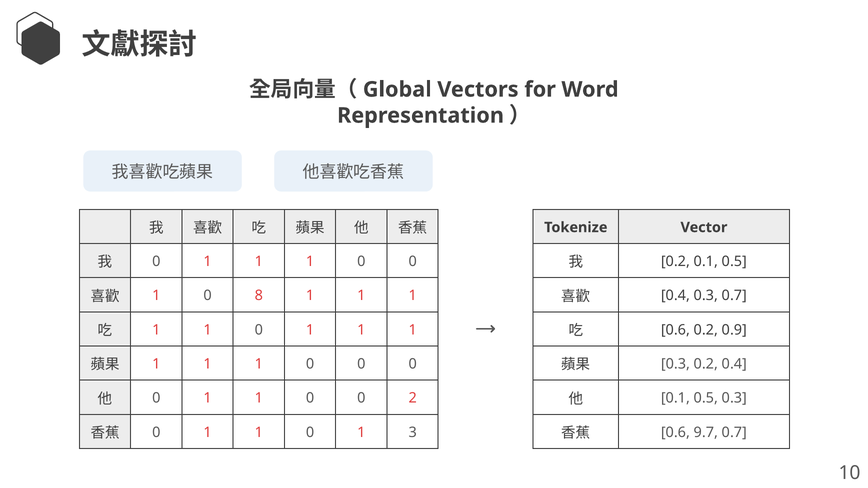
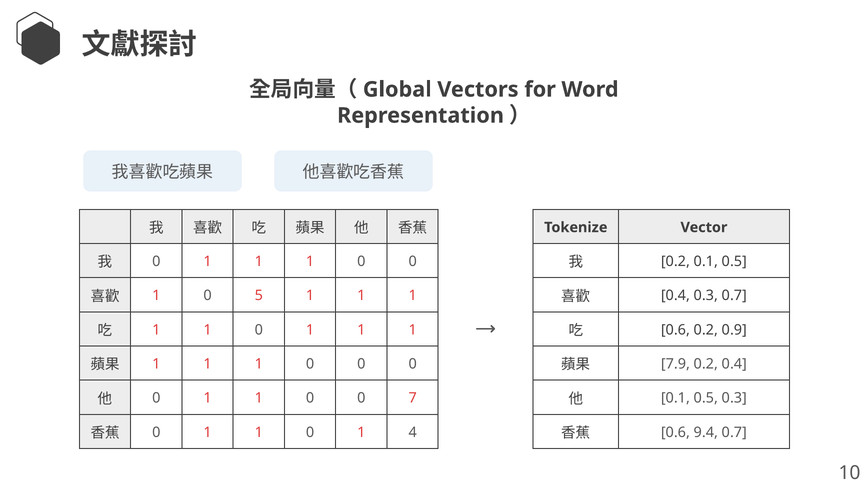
8: 8 -> 5
0.3 at (675, 364): 0.3 -> 7.9
2: 2 -> 7
3: 3 -> 4
9.7: 9.7 -> 9.4
